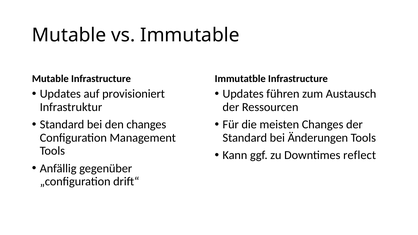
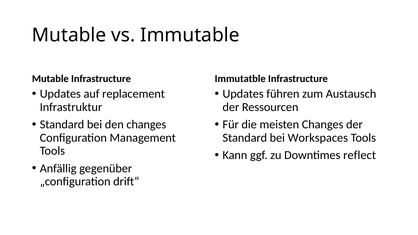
provisioniert: provisioniert -> replacement
Änderungen: Änderungen -> Workspaces
